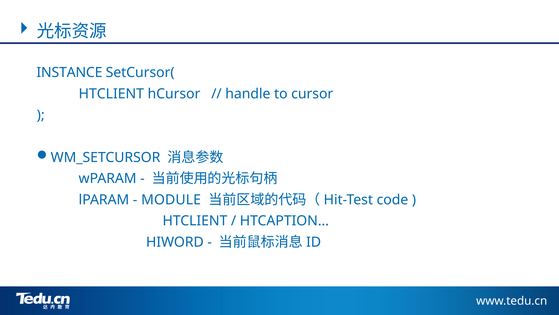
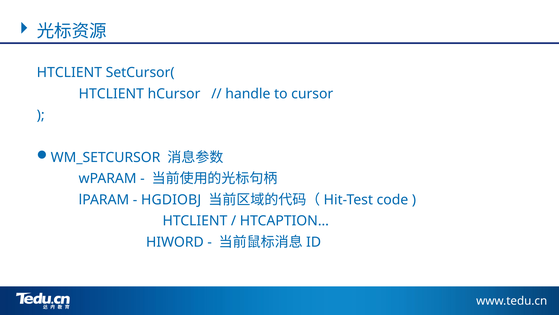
INSTANCE at (69, 73): INSTANCE -> HTCLIENT
MODULE: MODULE -> HGDIOBJ
